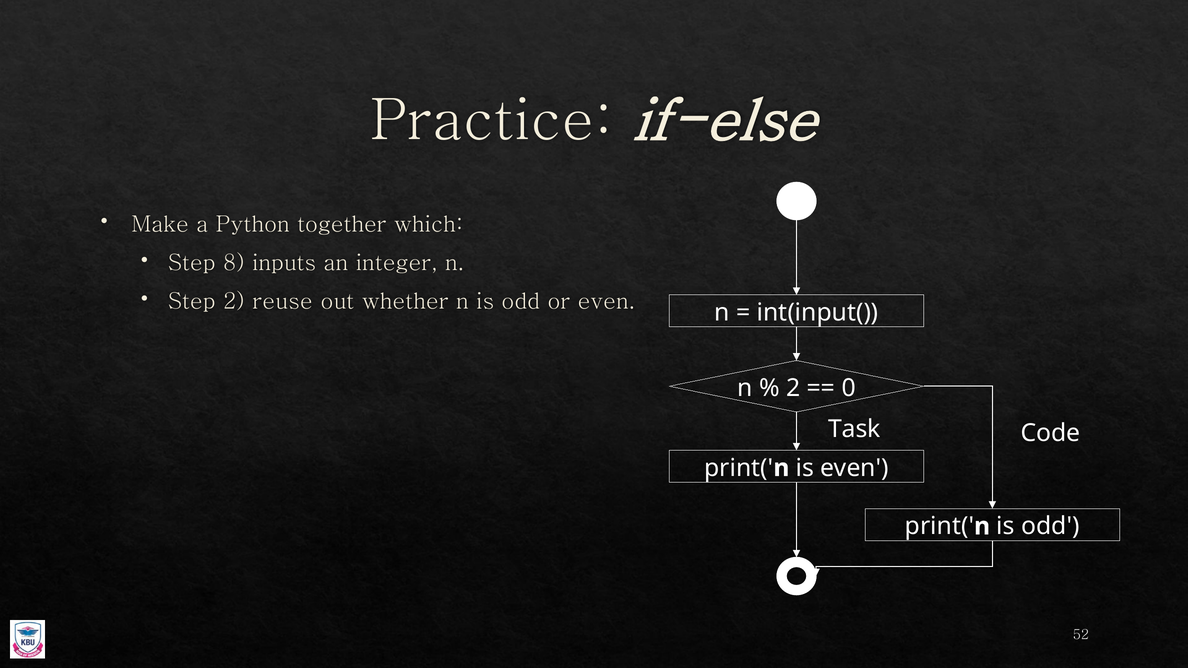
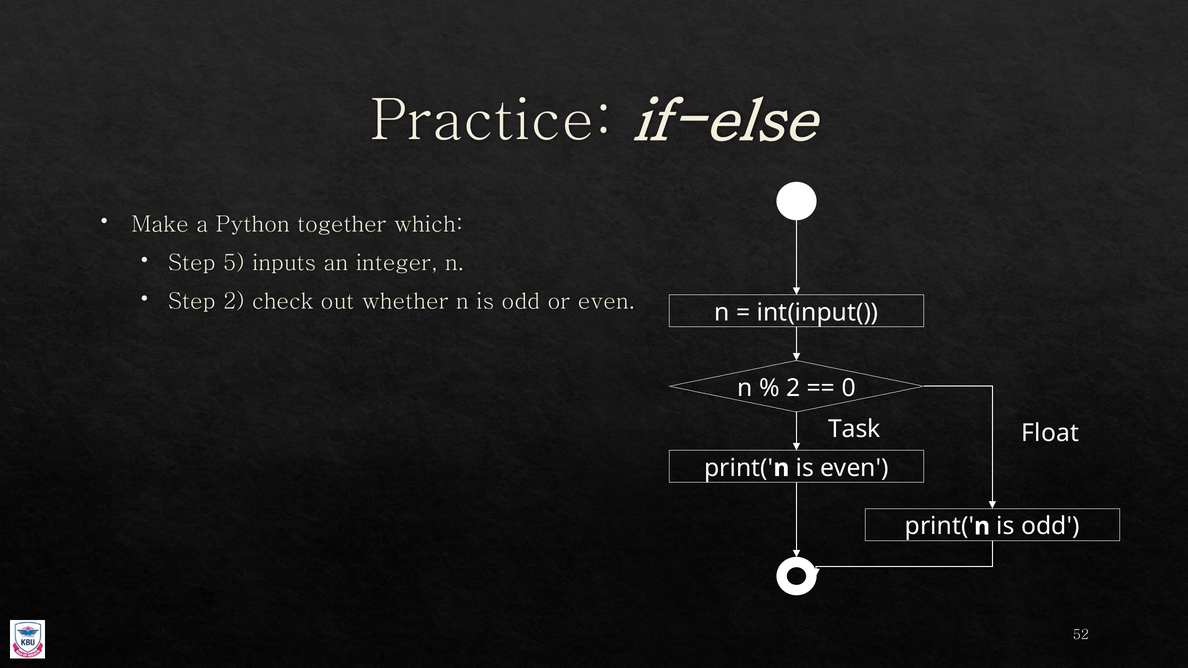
8: 8 -> 5
reuse: reuse -> check
Code: Code -> Float
